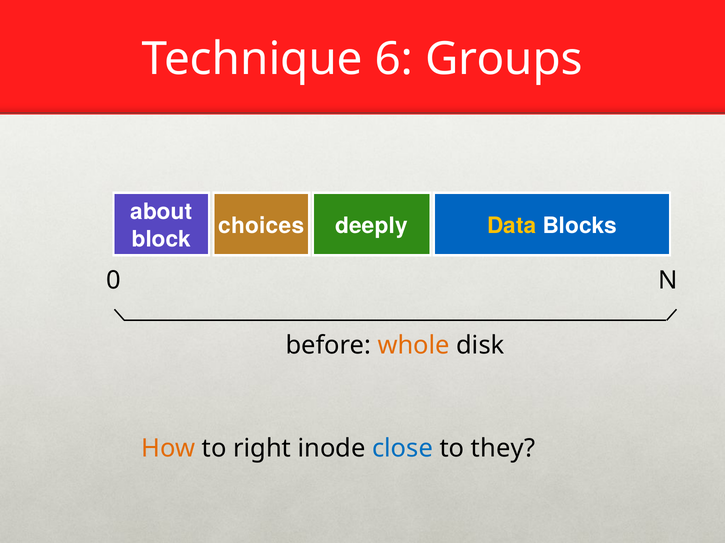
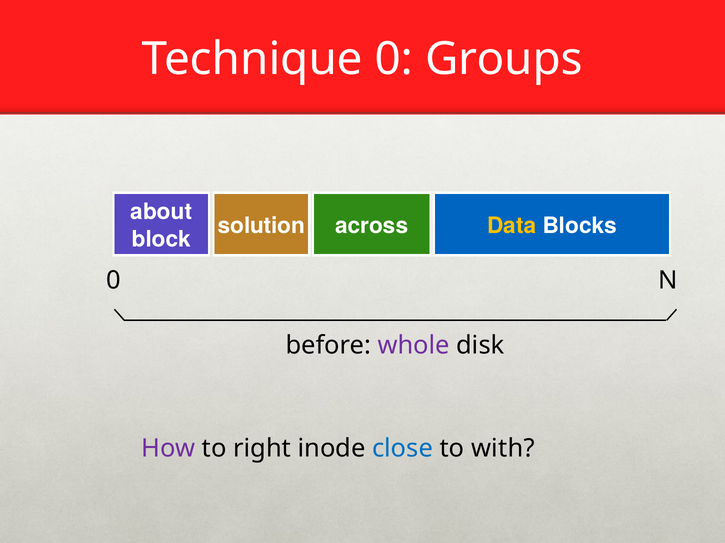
Technique 6: 6 -> 0
choices: choices -> solution
deeply: deeply -> across
whole colour: orange -> purple
How colour: orange -> purple
they: they -> with
